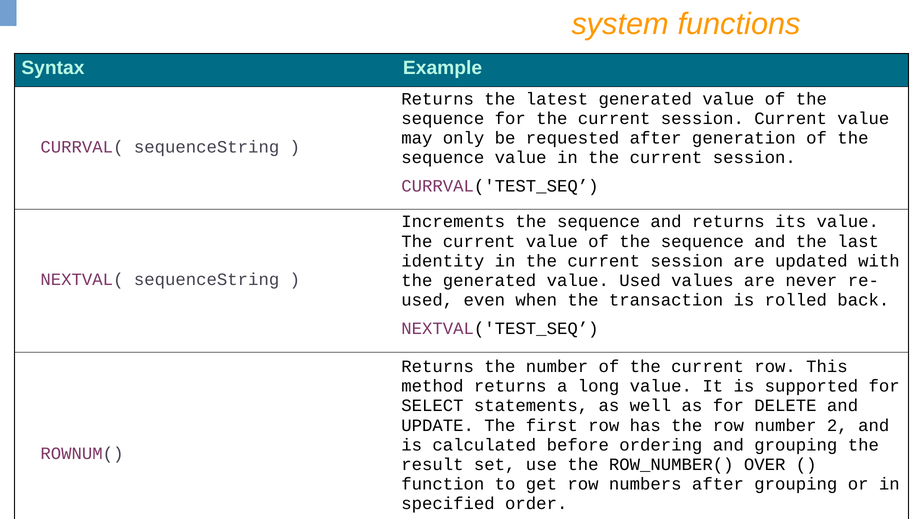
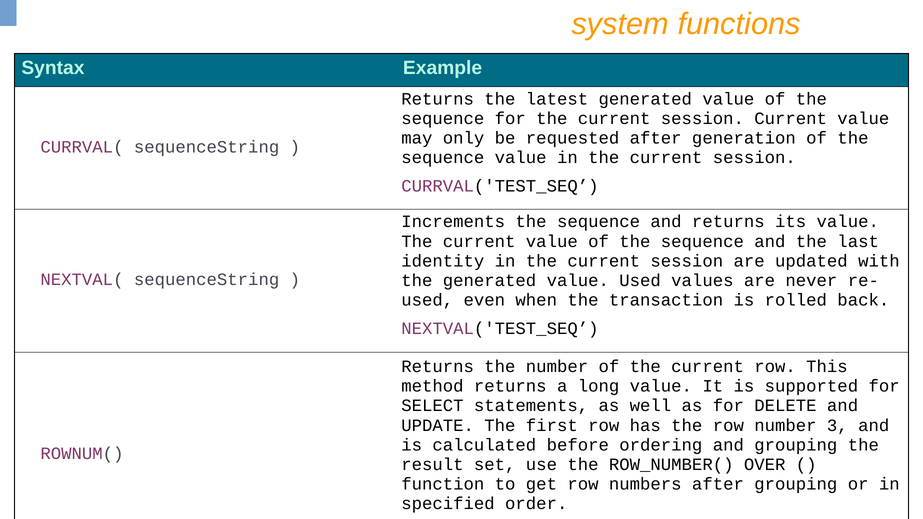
2: 2 -> 3
